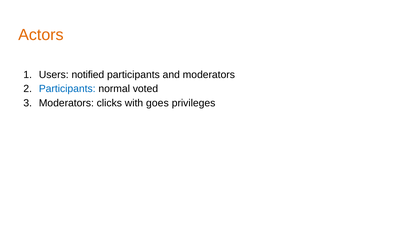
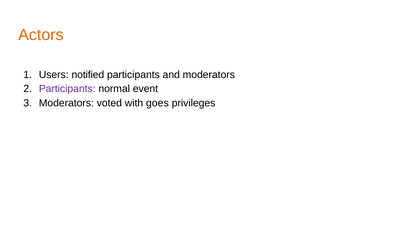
Participants at (67, 89) colour: blue -> purple
voted: voted -> event
clicks: clicks -> voted
